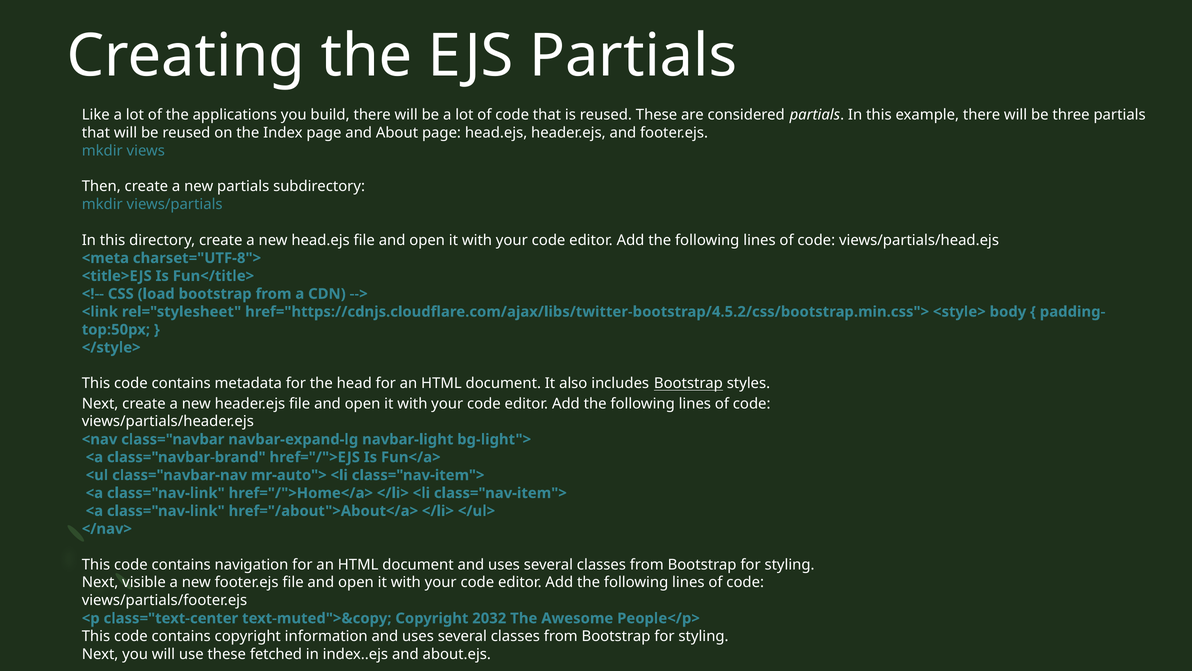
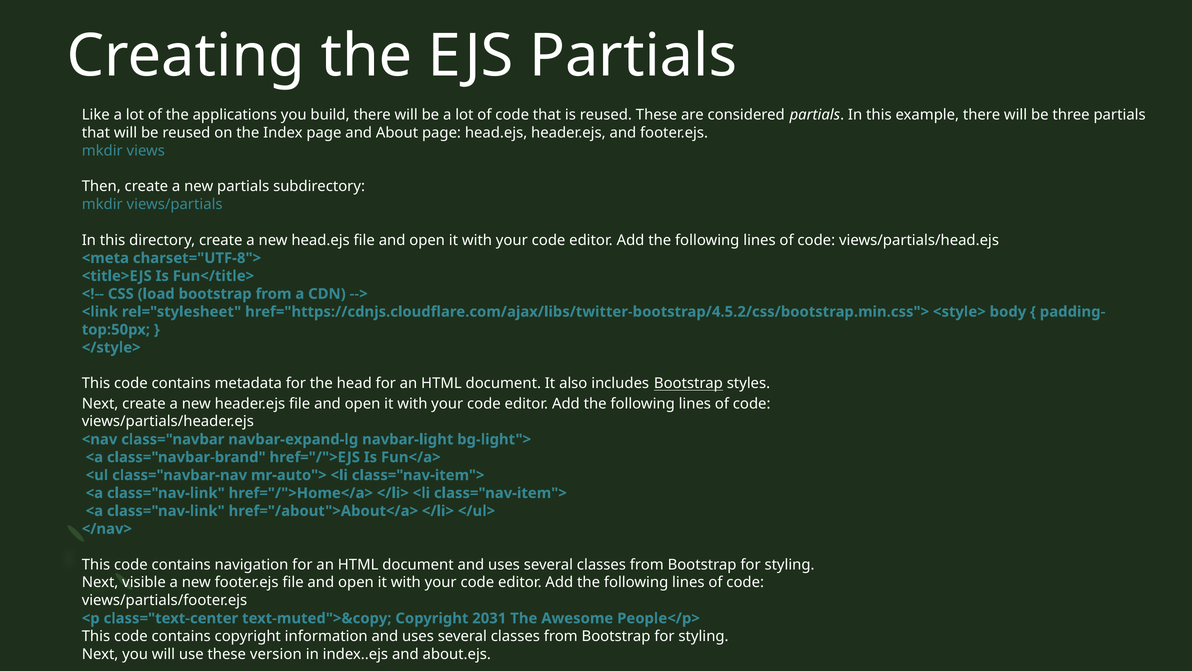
2032: 2032 -> 2031
fetched: fetched -> version
